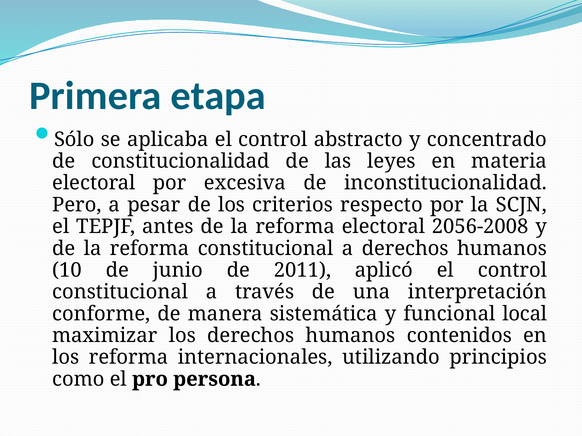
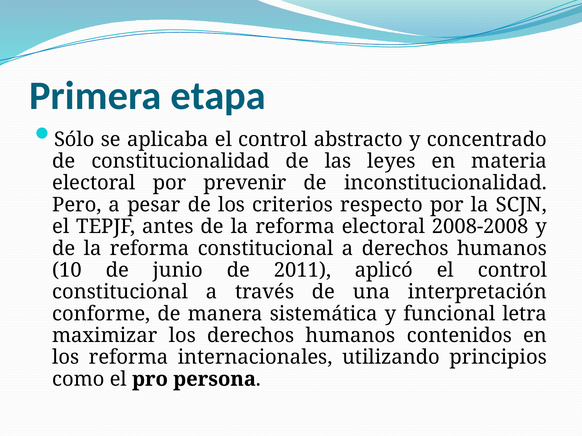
excesiva: excesiva -> prevenir
2056-2008: 2056-2008 -> 2008-2008
local: local -> letra
